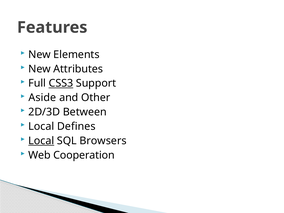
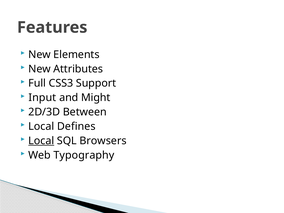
CSS3 underline: present -> none
Aside: Aside -> Input
Other: Other -> Might
Cooperation: Cooperation -> Typography
